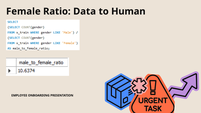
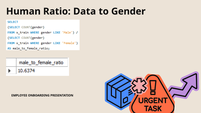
Female: Female -> Human
Human: Human -> Gender
